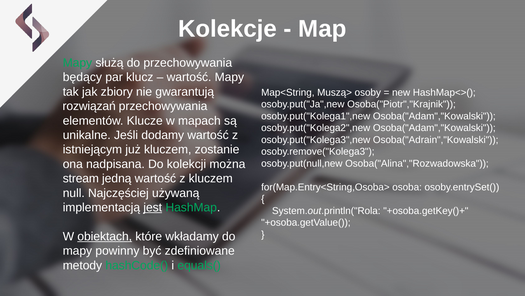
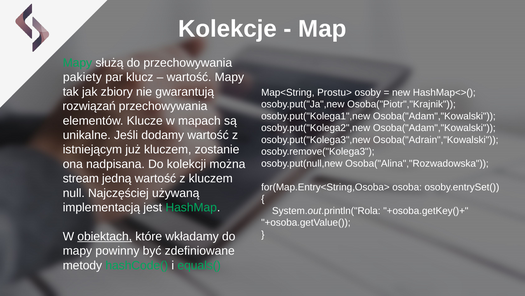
będący: będący -> pakiety
Muszą>: Muszą> -> Prostu>
jest underline: present -> none
